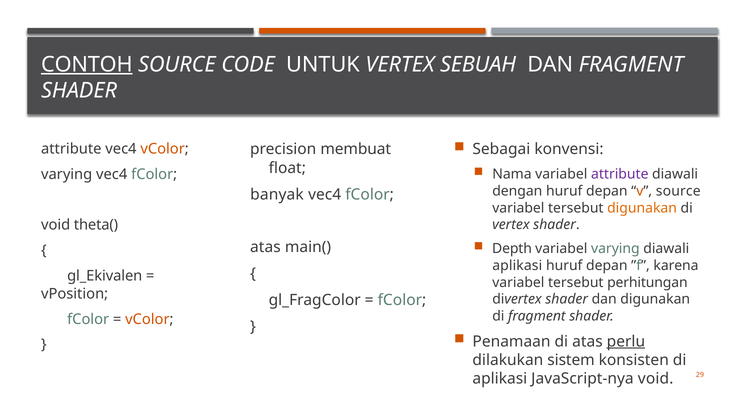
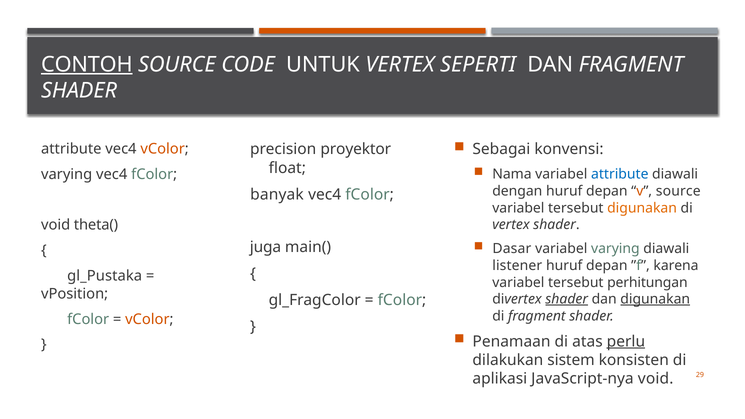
SEBUAH: SEBUAH -> SEPERTI
membuat: membuat -> proyektor
attribute at (620, 174) colour: purple -> blue
Depth: Depth -> Dasar
atas at (265, 247): atas -> juga
aplikasi at (517, 266): aplikasi -> listener
gl_Ekivalen: gl_Ekivalen -> gl_Pustaka
shader at (567, 299) underline: none -> present
digunakan at (655, 299) underline: none -> present
